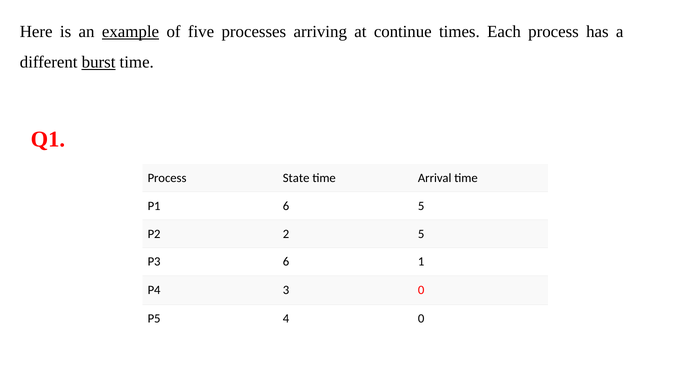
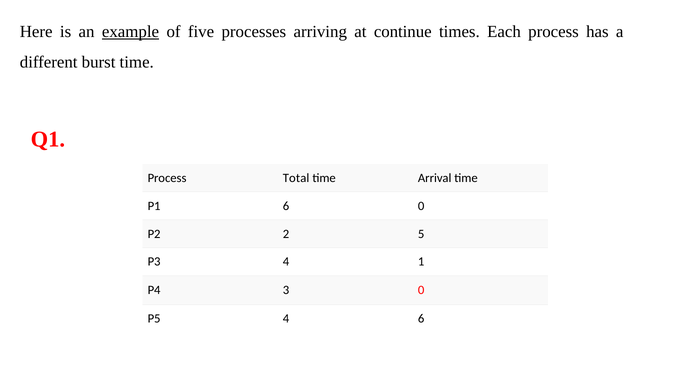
burst underline: present -> none
State: State -> Total
6 5: 5 -> 0
P3 6: 6 -> 4
4 0: 0 -> 6
